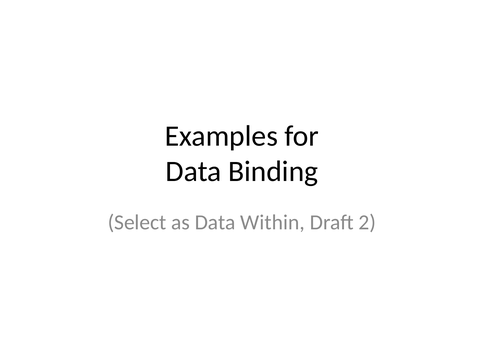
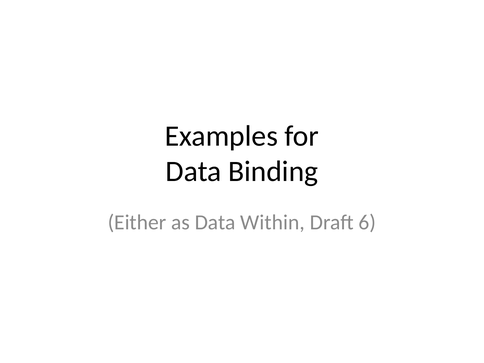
Select: Select -> Either
2: 2 -> 6
